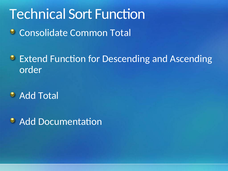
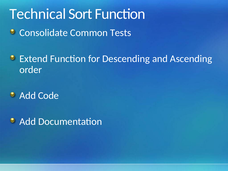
Common Total: Total -> Tests
Add Total: Total -> Code
